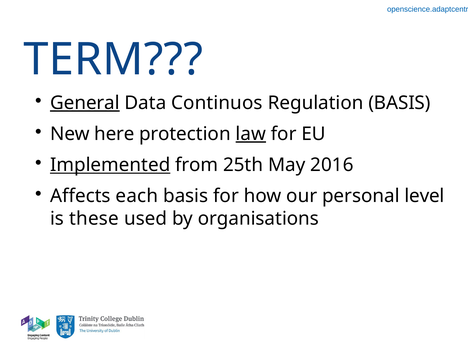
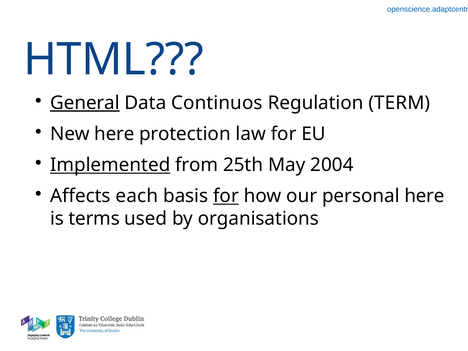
TERM: TERM -> HTML
Regulation BASIS: BASIS -> TERM
law underline: present -> none
2016: 2016 -> 2004
for at (226, 196) underline: none -> present
personal level: level -> here
these: these -> terms
